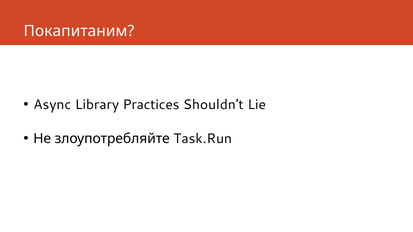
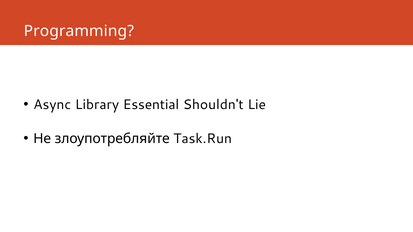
Покапитаним: Покапитаним -> Programming
Practices: Practices -> Essential
